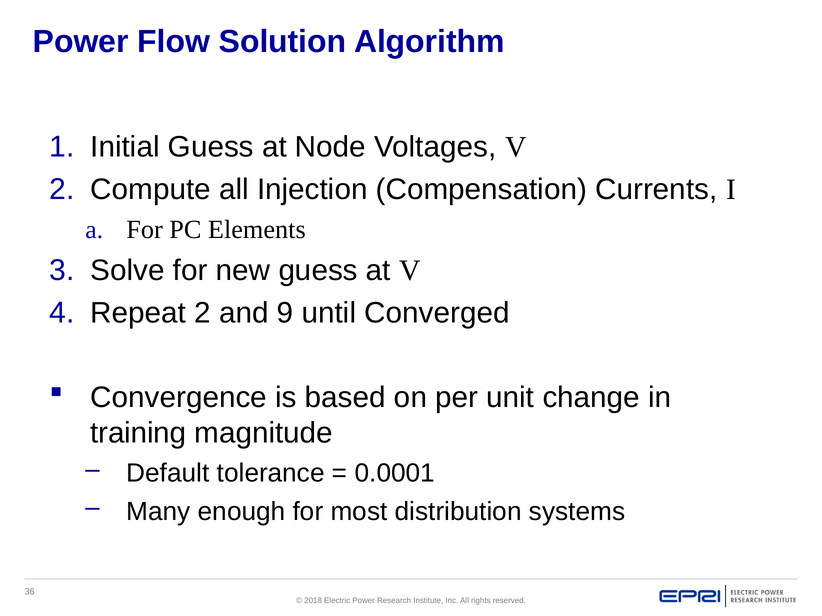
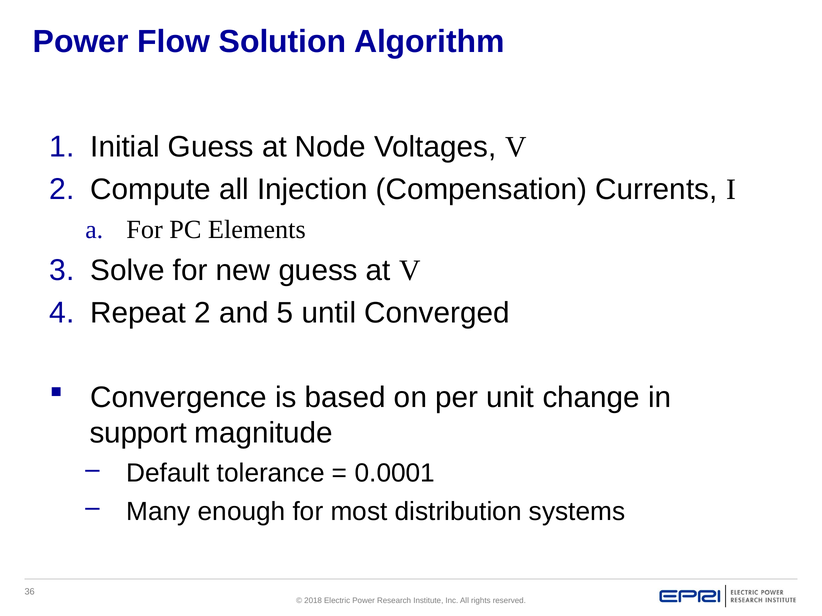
9: 9 -> 5
training: training -> support
